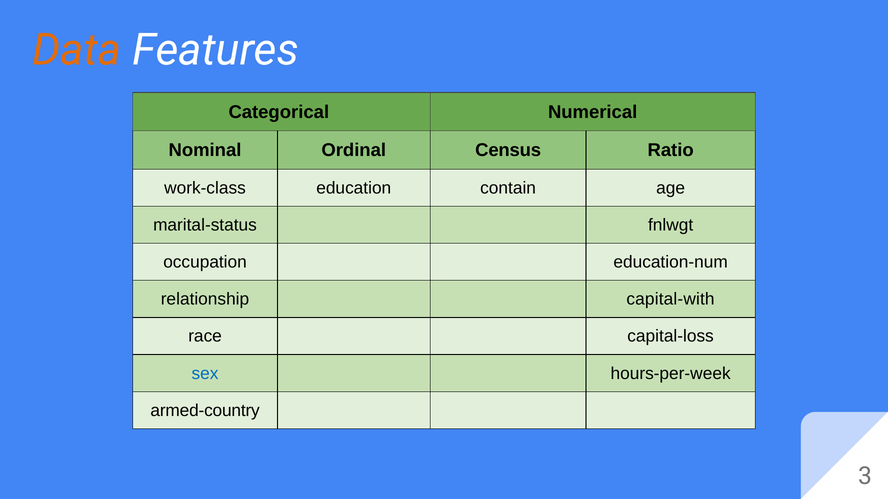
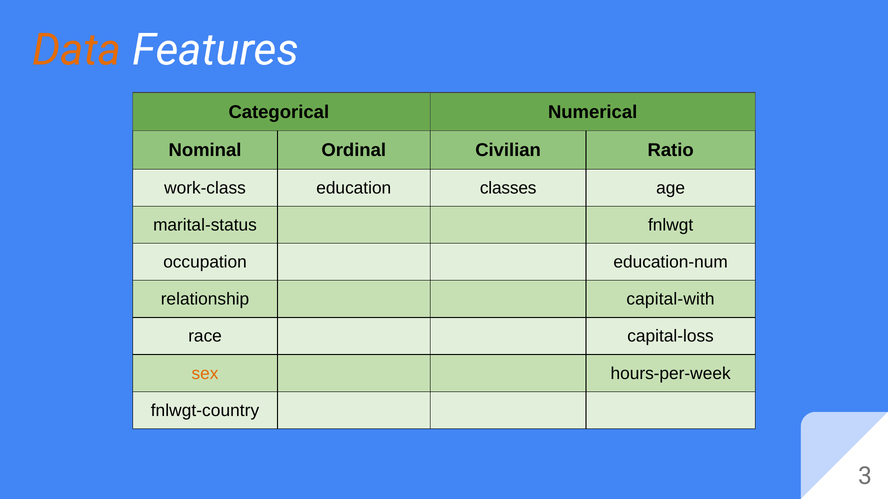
Census: Census -> Civilian
contain: contain -> classes
sex colour: blue -> orange
armed-country: armed-country -> fnlwgt-country
